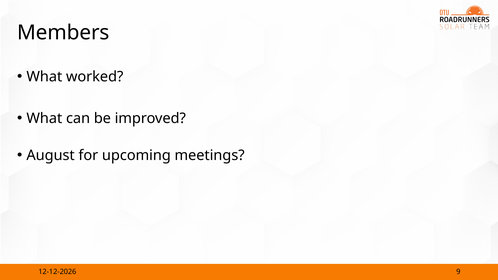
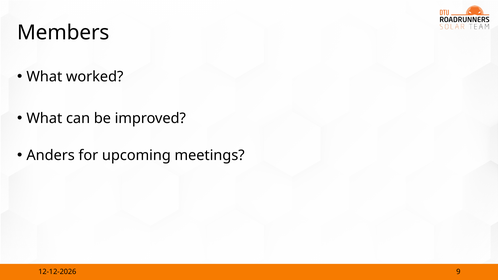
August: August -> Anders
